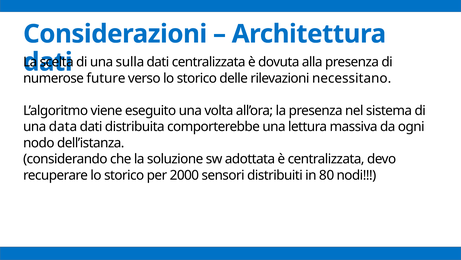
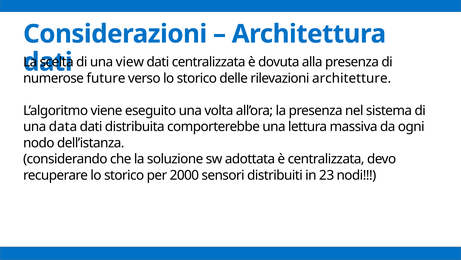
sulla: sulla -> view
necessitano: necessitano -> architetture
80: 80 -> 23
